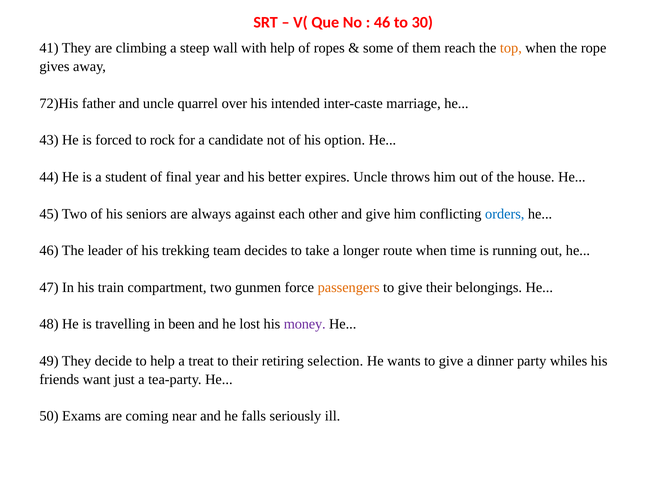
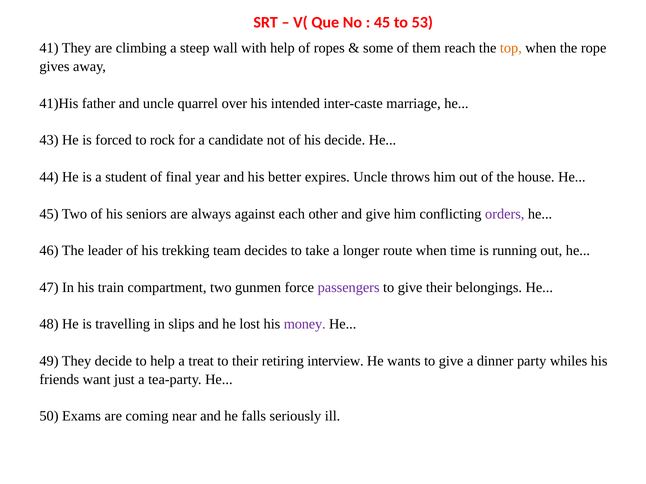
46 at (382, 22): 46 -> 45
30: 30 -> 53
72)His: 72)His -> 41)His
his option: option -> decide
orders colour: blue -> purple
passengers colour: orange -> purple
been: been -> slips
selection: selection -> interview
